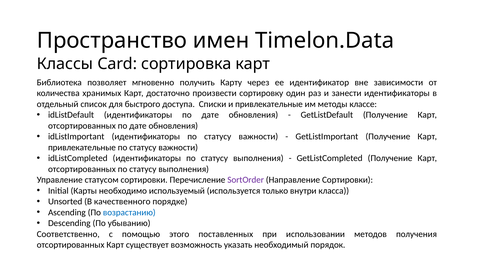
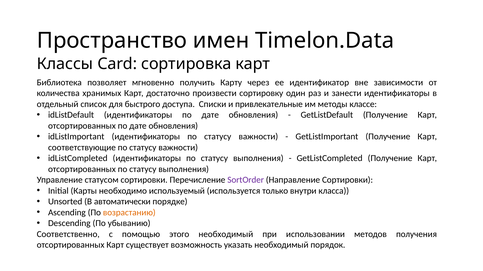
привлекательные at (82, 148): привлекательные -> соответствующие
качественного: качественного -> автоматически
возрастанию colour: blue -> orange
этого поставленных: поставленных -> необходимый
